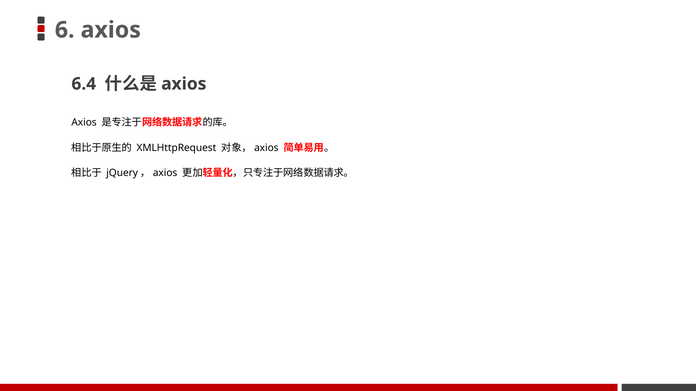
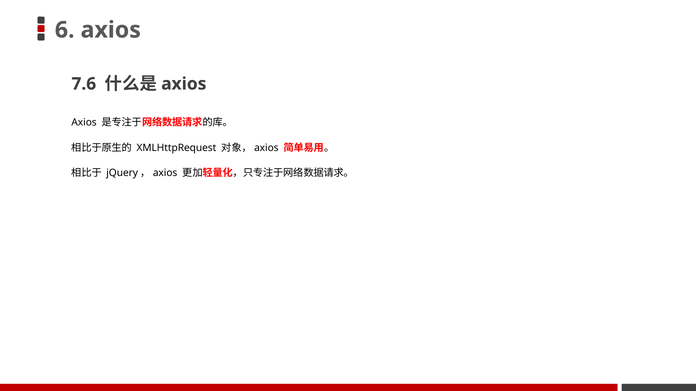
6.4: 6.4 -> 7.6
